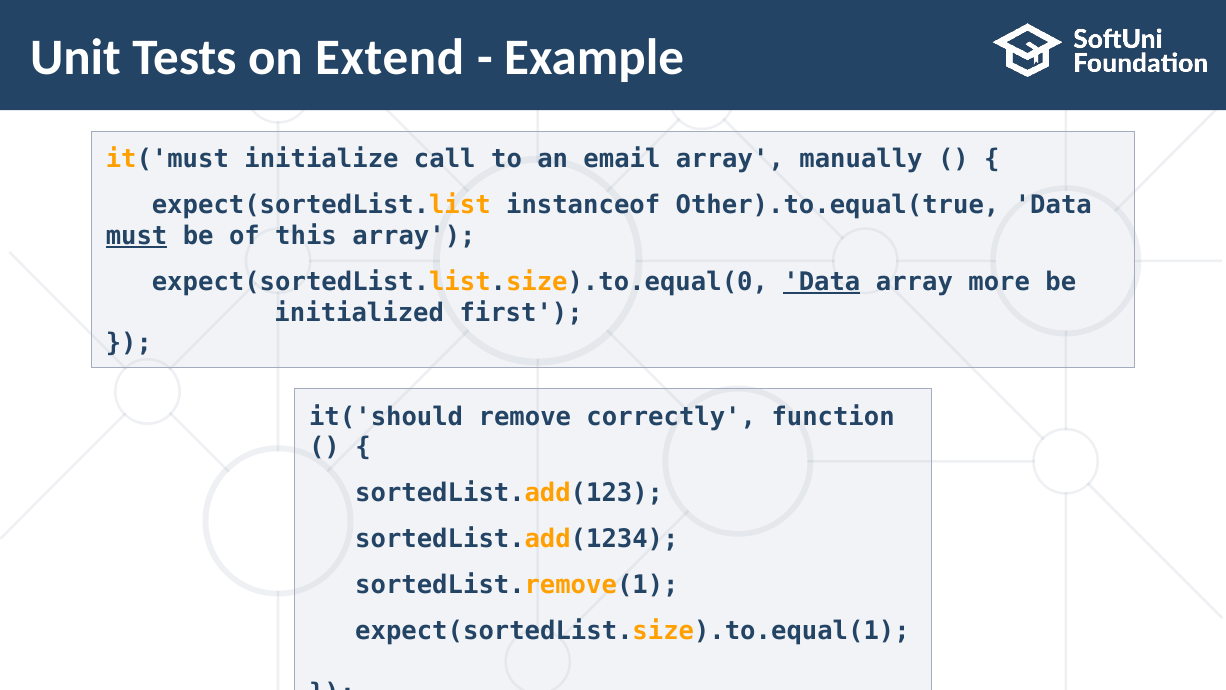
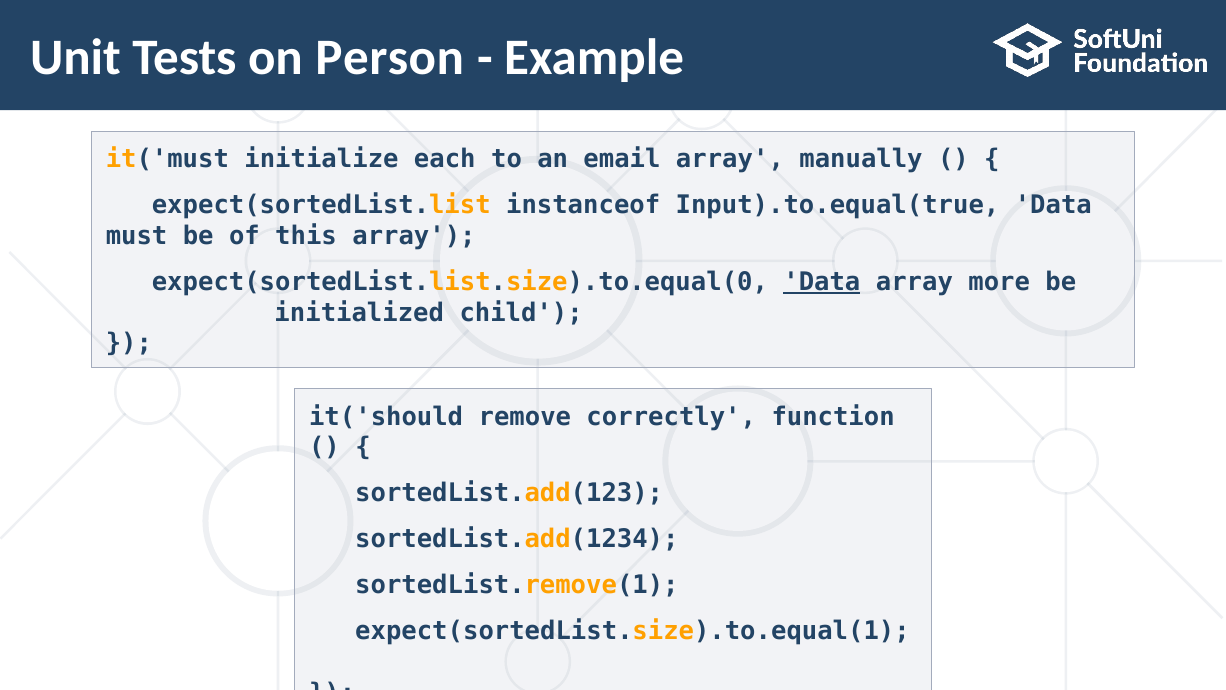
Extend: Extend -> Person
call: call -> each
Other).to.equal(true: Other).to.equal(true -> Input).to.equal(true
must underline: present -> none
first: first -> child
